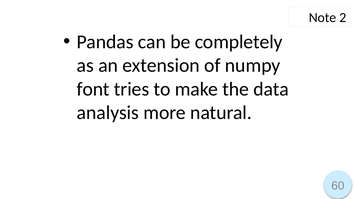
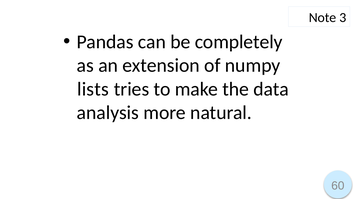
2: 2 -> 3
font: font -> lists
